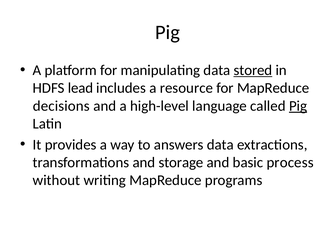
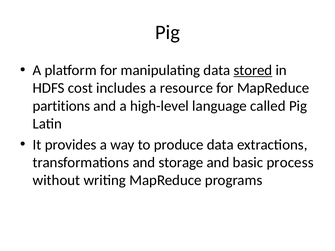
lead: lead -> cost
decisions: decisions -> partitions
Pig at (298, 106) underline: present -> none
answers: answers -> produce
